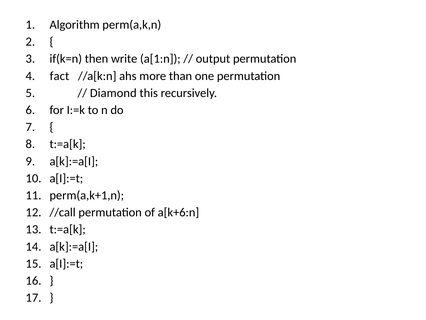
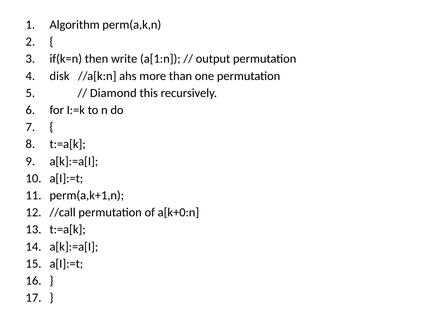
fact: fact -> disk
a[k+6:n: a[k+6:n -> a[k+0:n
